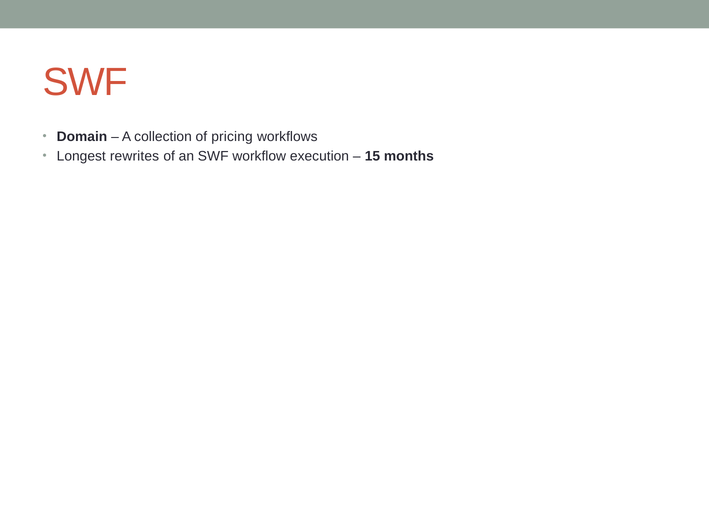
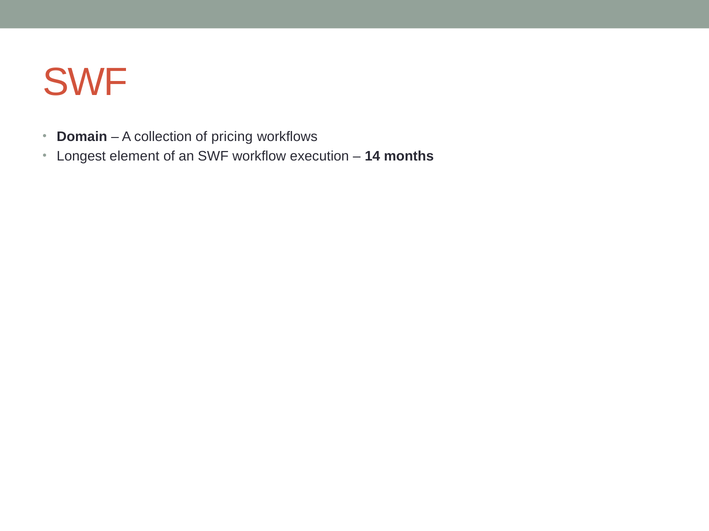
rewrites: rewrites -> element
15: 15 -> 14
